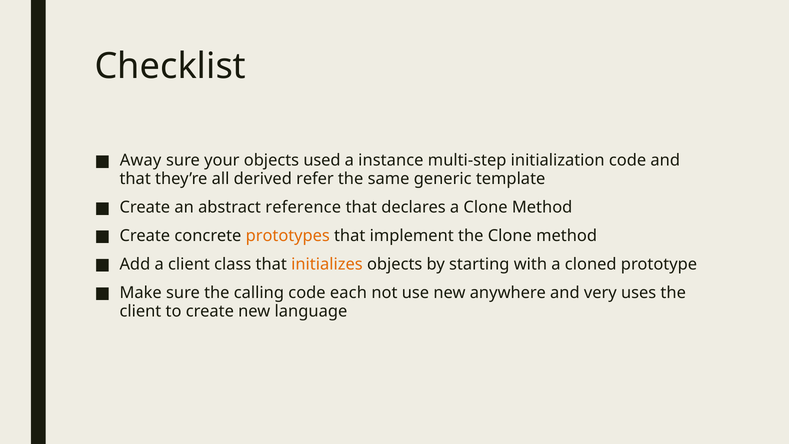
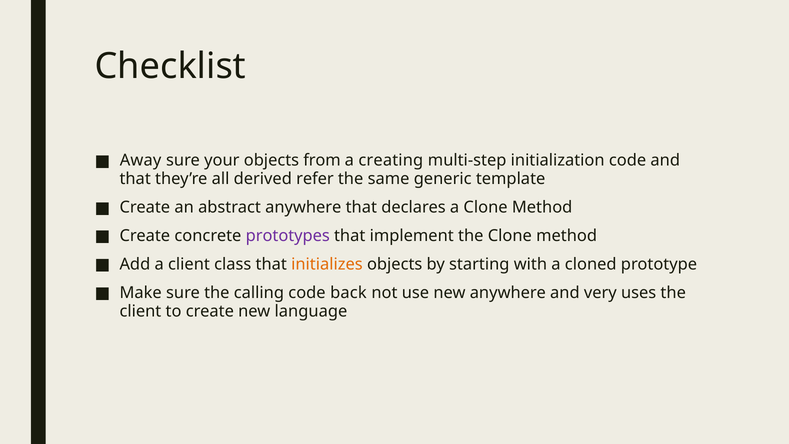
used: used -> from
instance: instance -> creating
abstract reference: reference -> anywhere
prototypes colour: orange -> purple
each: each -> back
